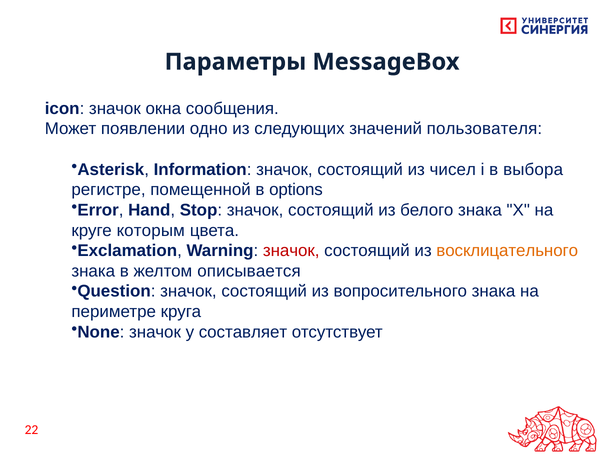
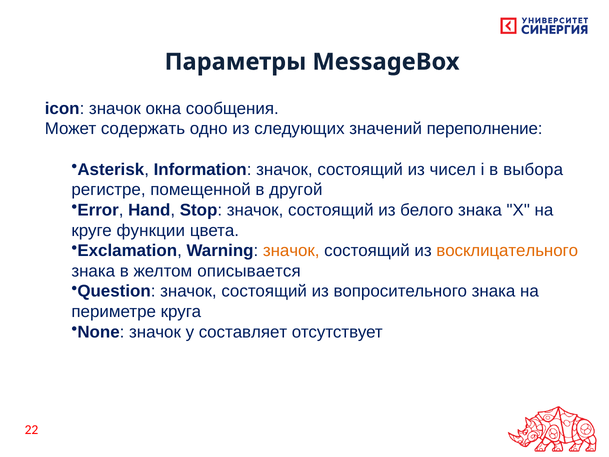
появлении: появлении -> содержать
пользователя: пользователя -> переполнение
options: options -> другой
которым: которым -> функции
значок at (291, 251) colour: red -> orange
